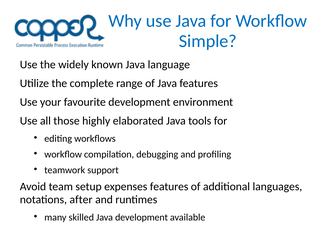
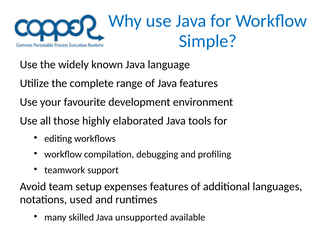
after: after -> used
Java development: development -> unsupported
